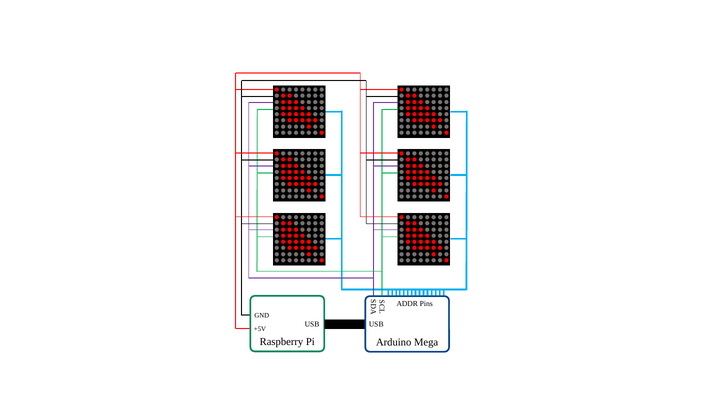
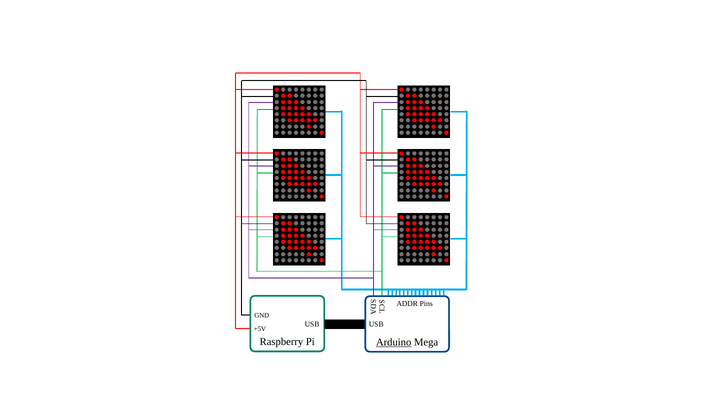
Arduino underline: none -> present
